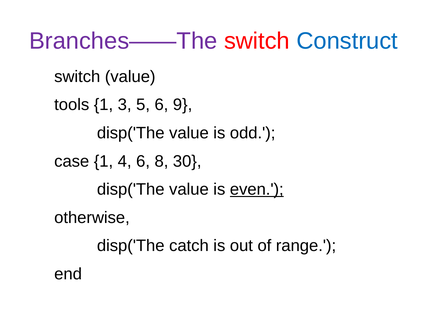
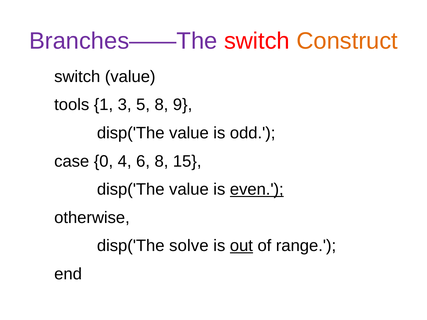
Construct colour: blue -> orange
5 6: 6 -> 8
case 1: 1 -> 0
30: 30 -> 15
catch: catch -> solve
out underline: none -> present
